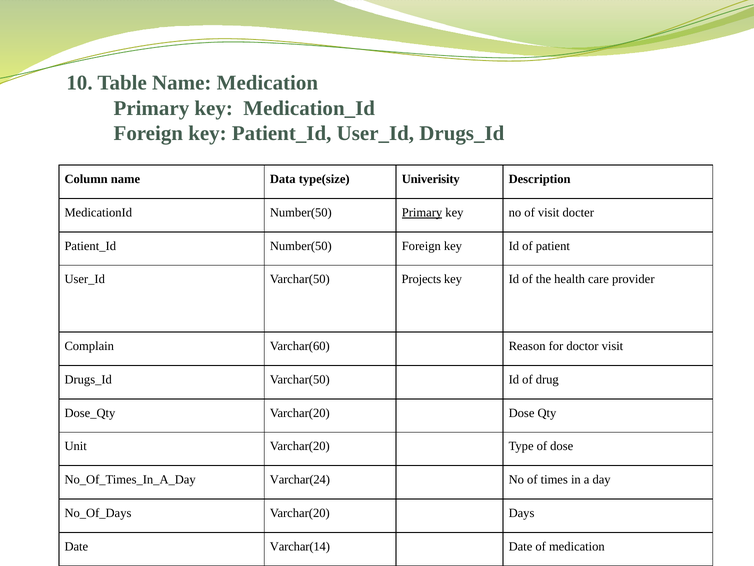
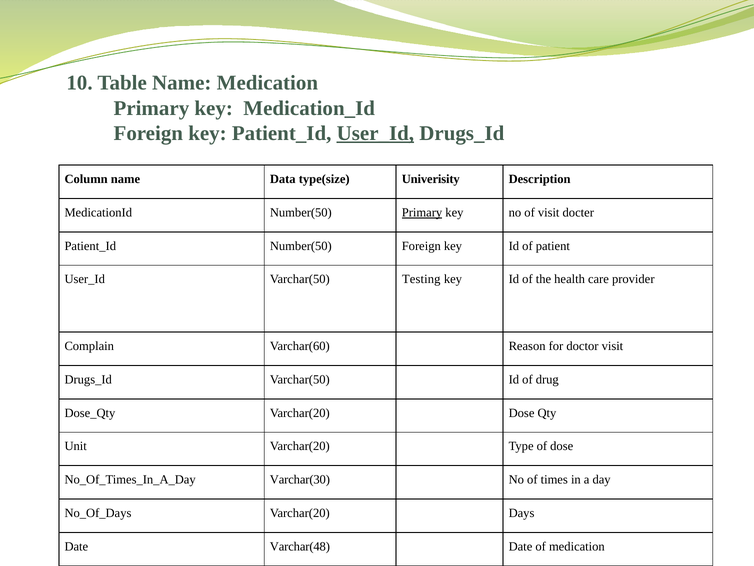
User_Id at (375, 133) underline: none -> present
Projects: Projects -> Testing
Varchar(24: Varchar(24 -> Varchar(30
Varchar(14: Varchar(14 -> Varchar(48
